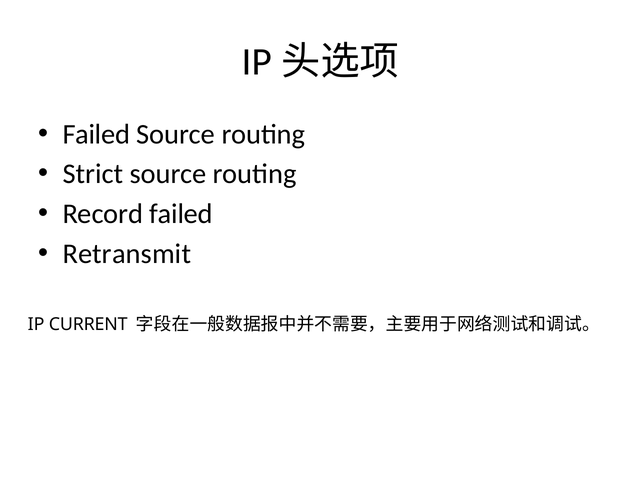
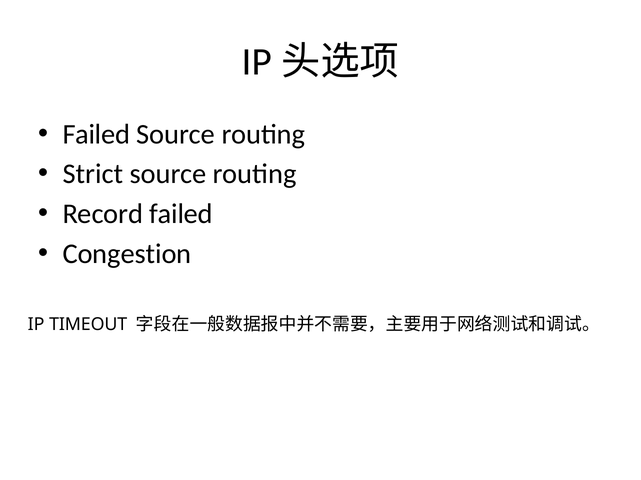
Retransmit: Retransmit -> Congestion
CURRENT: CURRENT -> TIMEOUT
